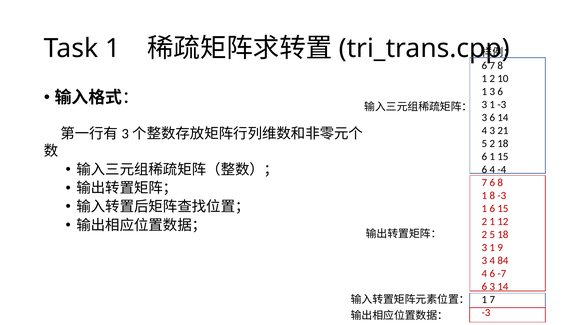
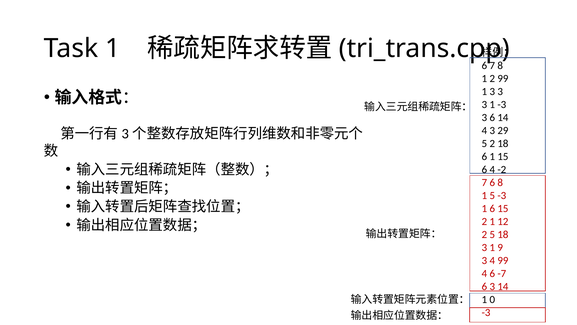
2 10: 10 -> 99
1 3 6: 6 -> 3
21: 21 -> 29
-4: -4 -> -2
1 8: 8 -> 5
4 84: 84 -> 99
1 7: 7 -> 0
